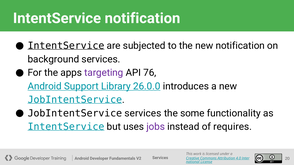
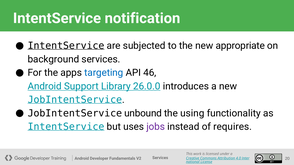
new notification: notification -> appropriate
targeting colour: purple -> blue
76: 76 -> 46
JobIntentService services: services -> unbound
some: some -> using
